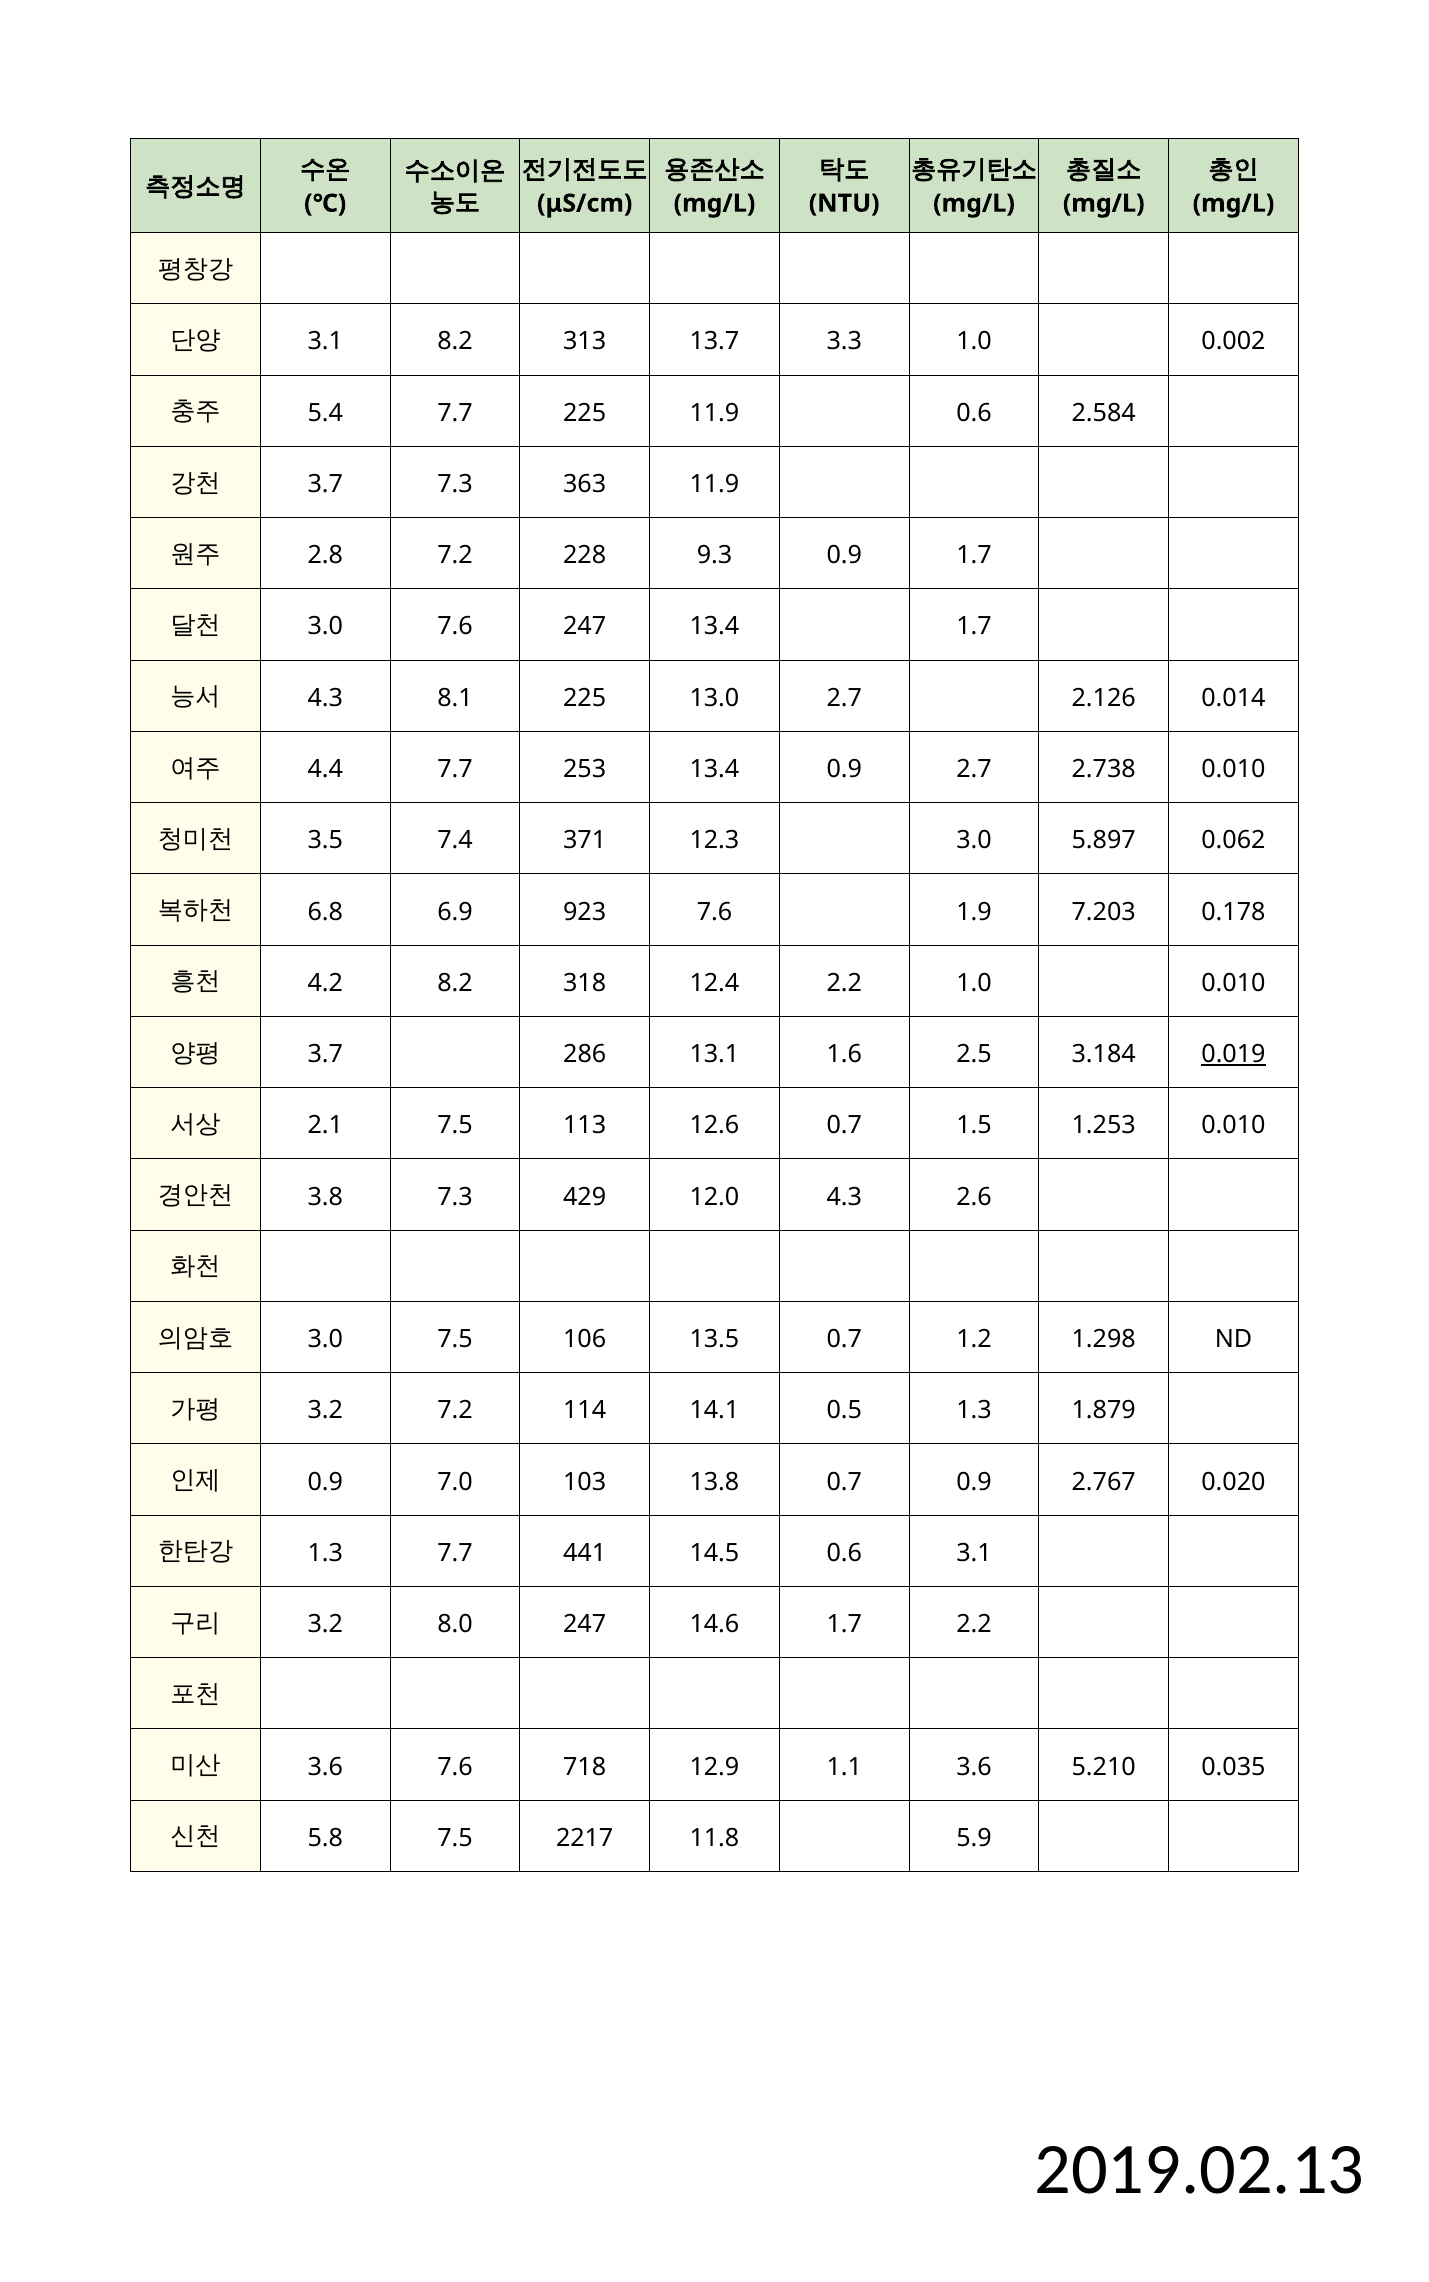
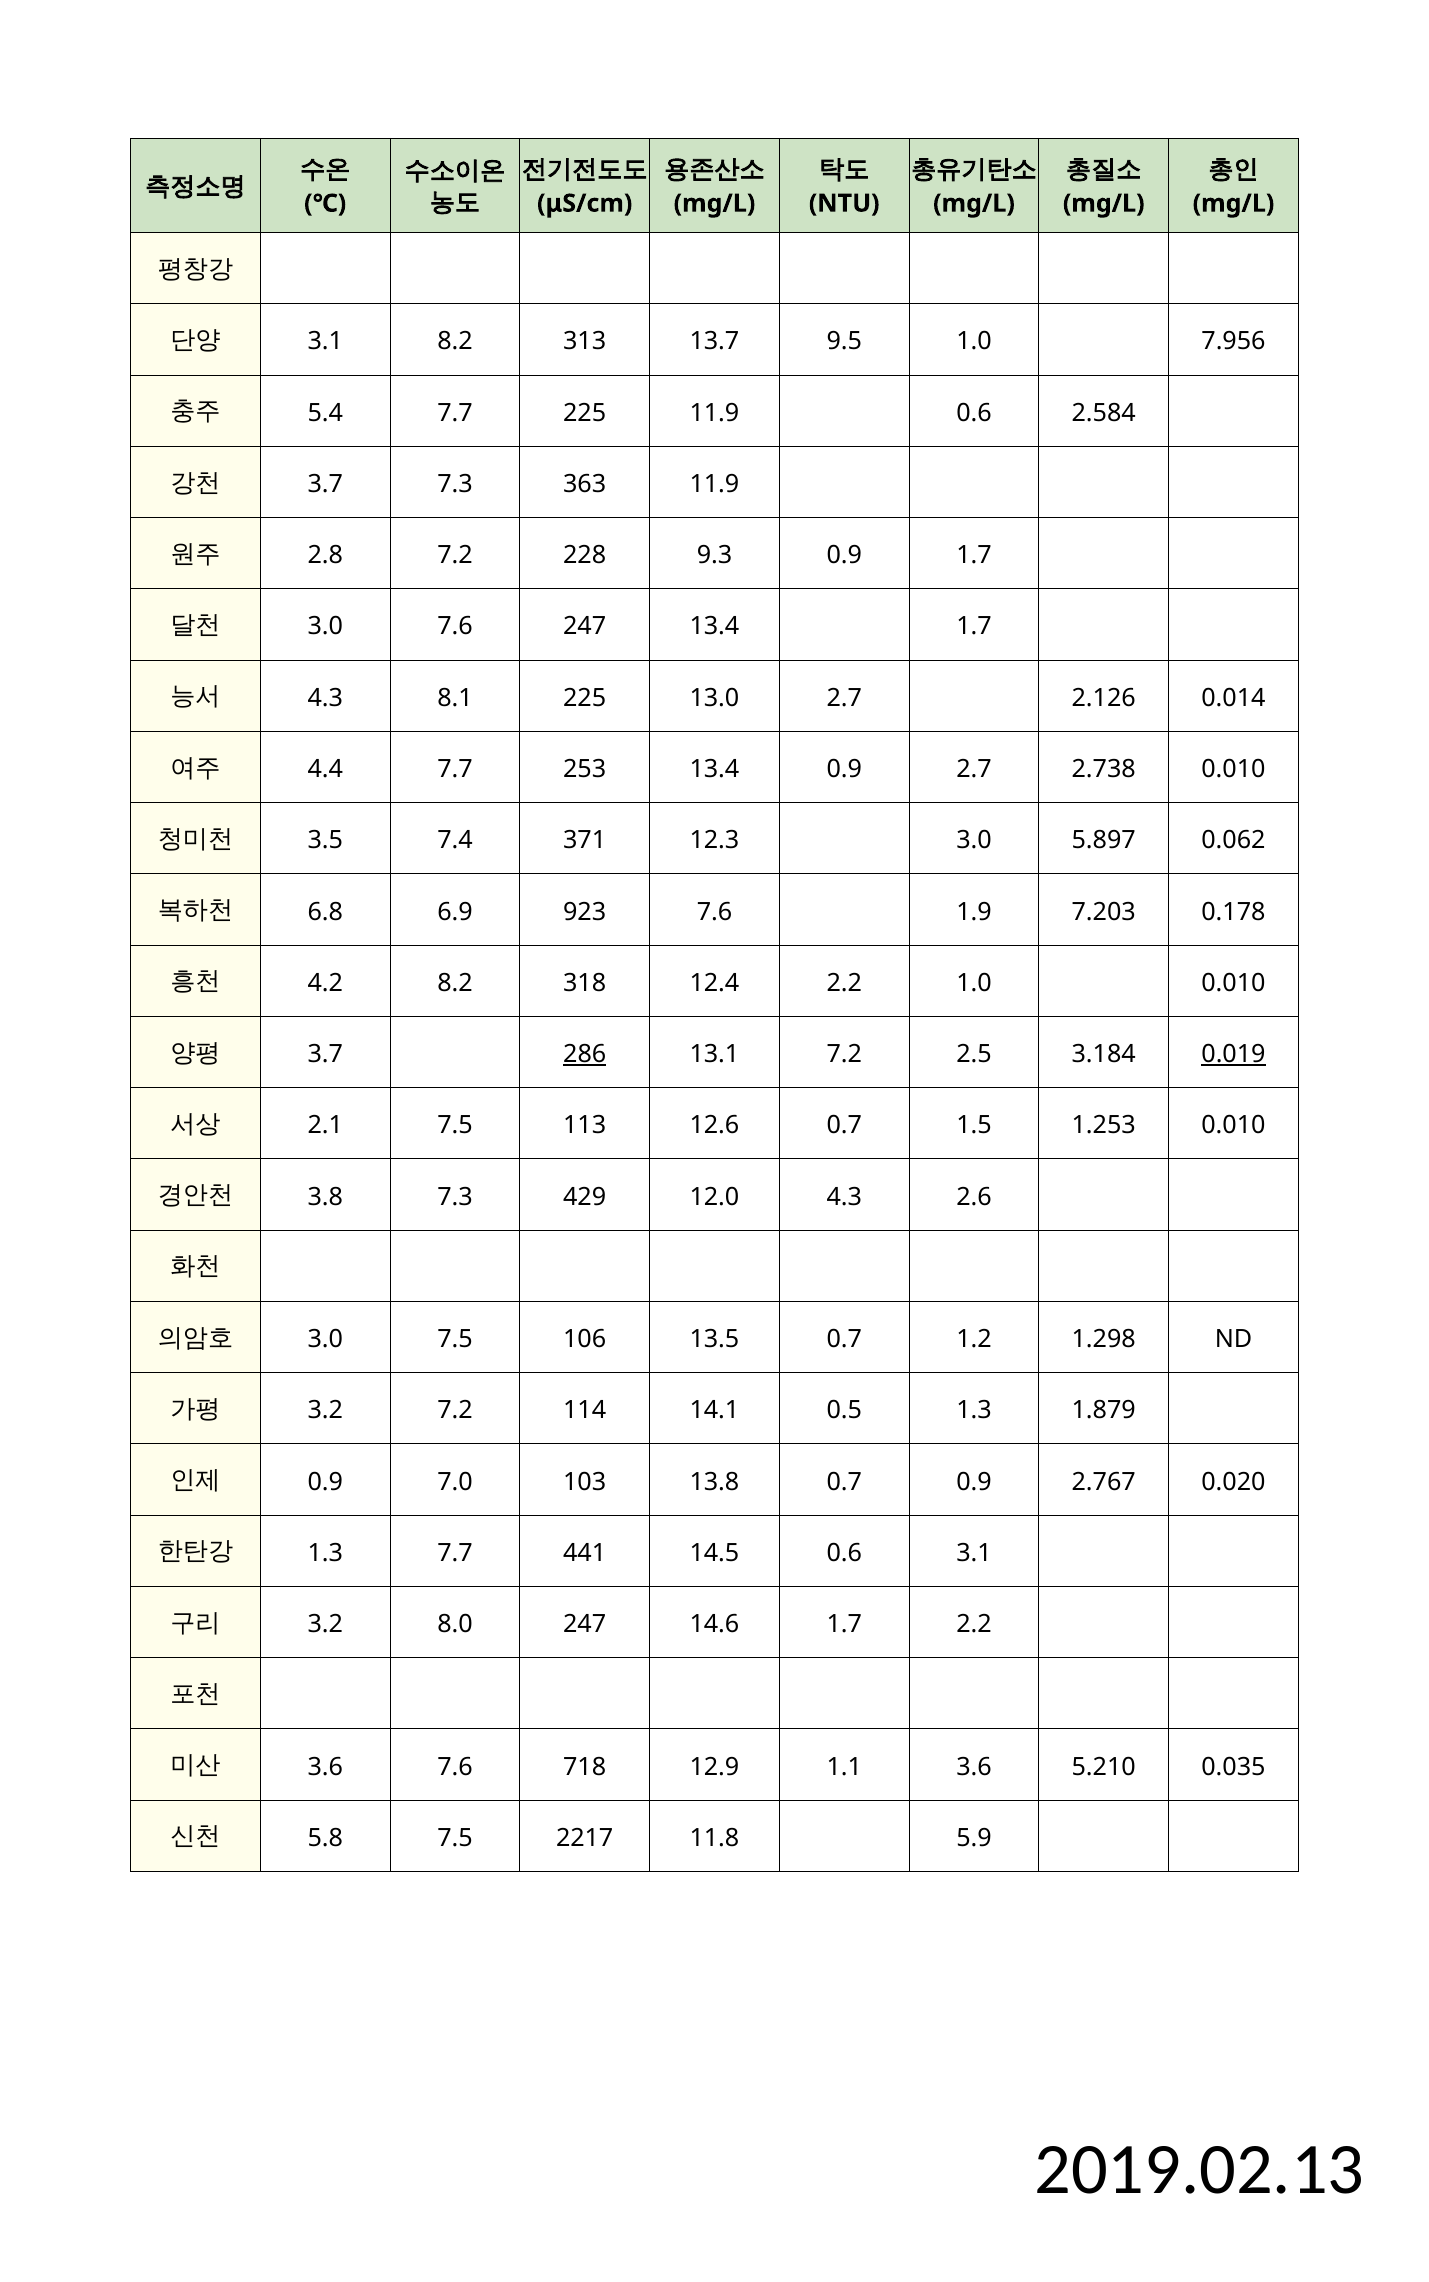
3.3: 3.3 -> 9.5
0.002: 0.002 -> 7.956
286 underline: none -> present
13.1 1.6: 1.6 -> 7.2
